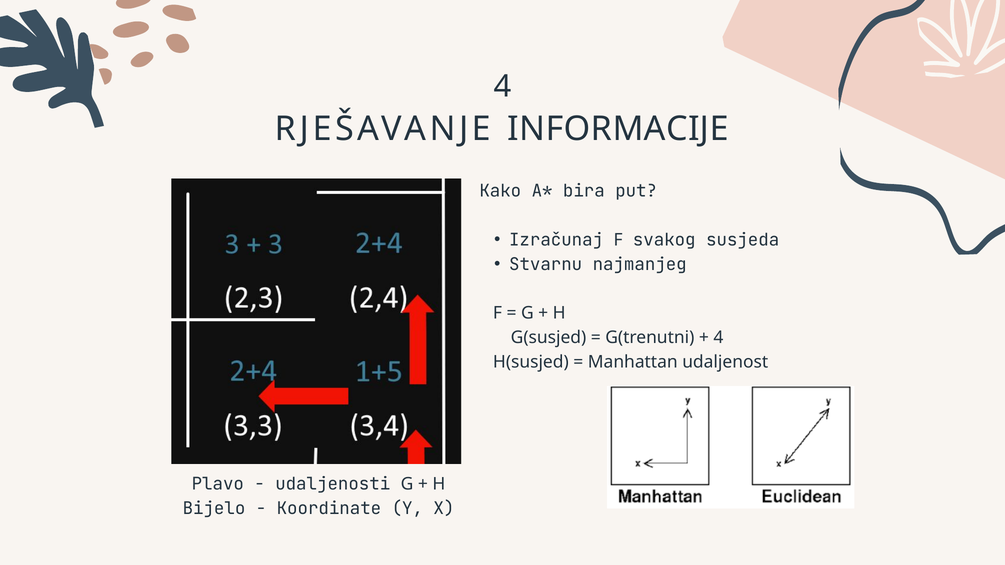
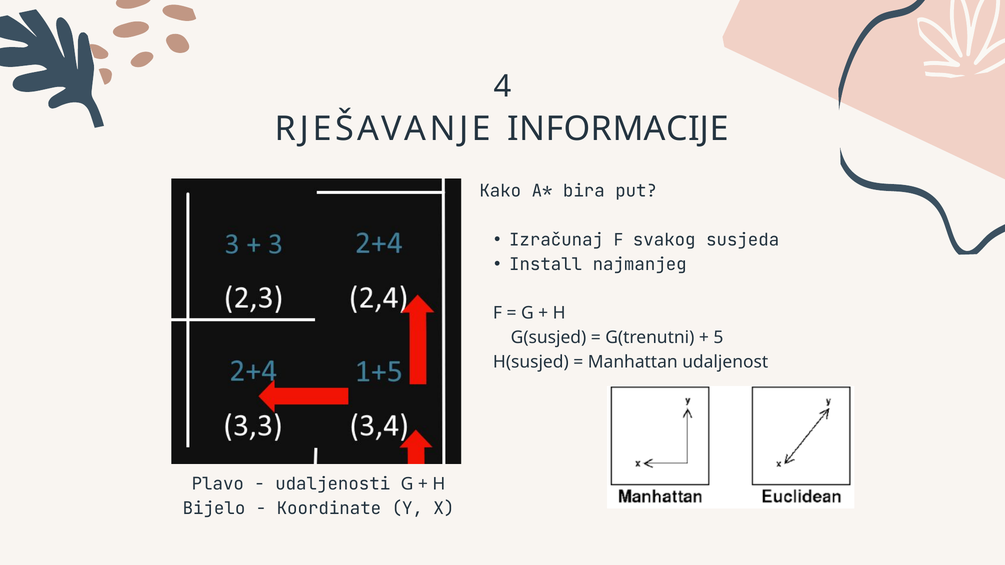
Stvarnu: Stvarnu -> Install
4 at (718, 338): 4 -> 5
